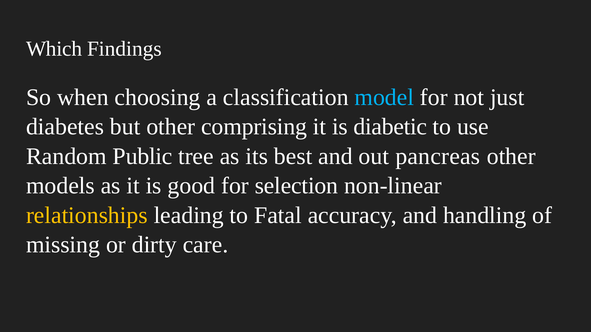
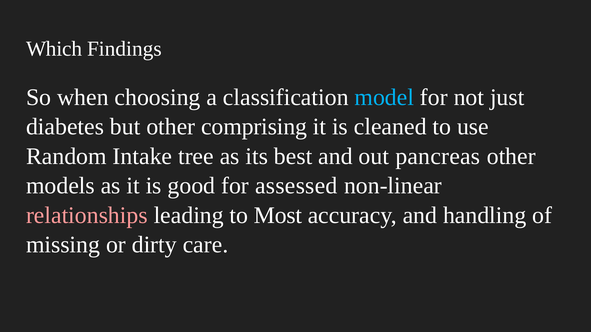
diabetic: diabetic -> cleaned
Public: Public -> Intake
selection: selection -> assessed
relationships colour: yellow -> pink
Fatal: Fatal -> Most
